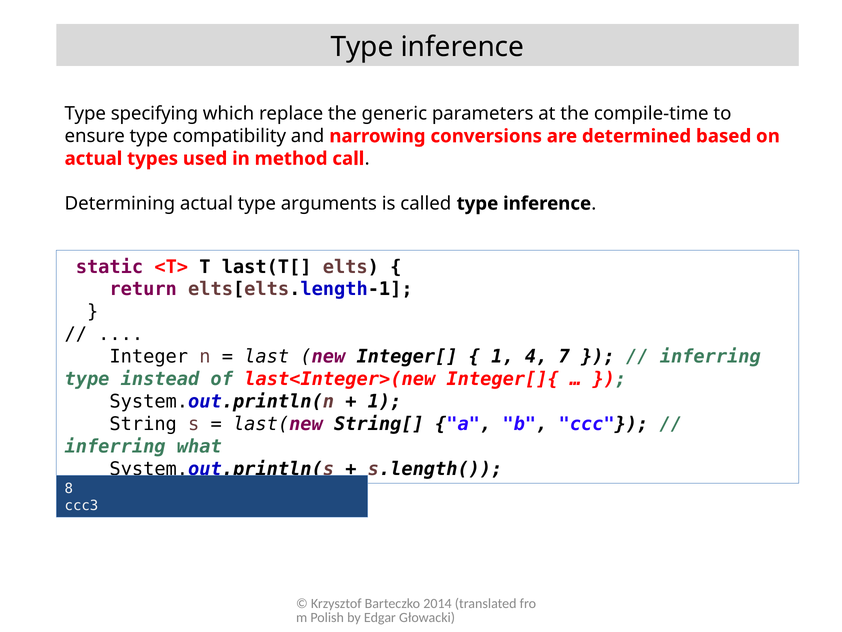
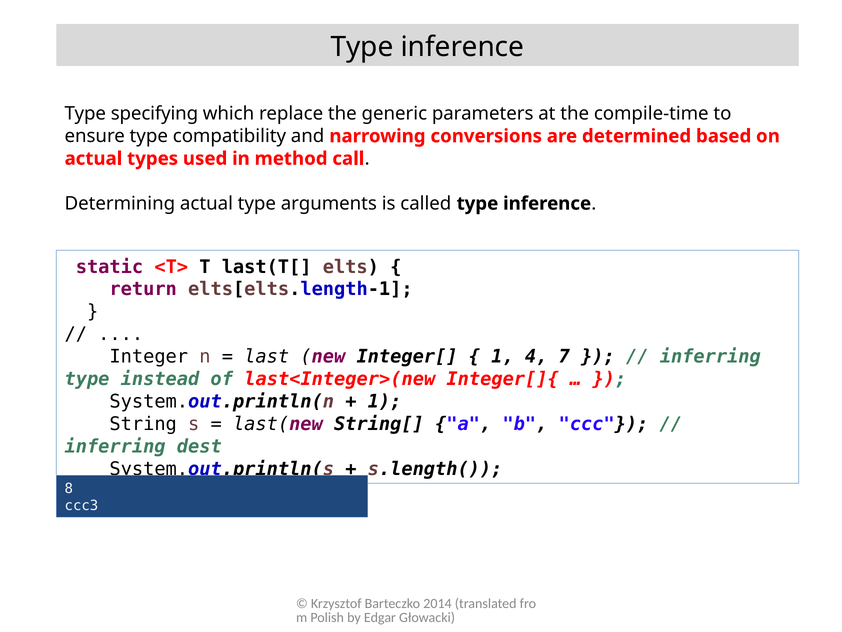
what: what -> dest
